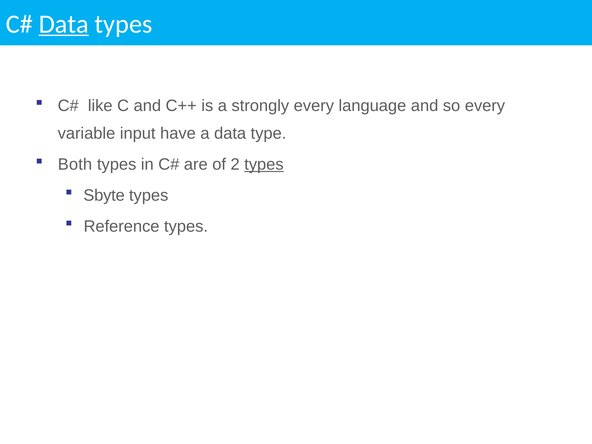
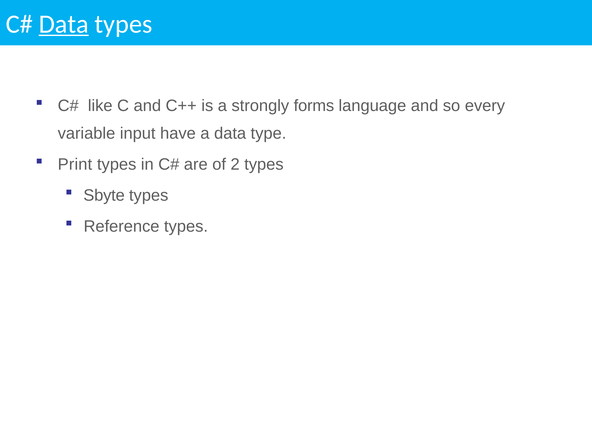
strongly every: every -> forms
Both: Both -> Print
types at (264, 164) underline: present -> none
